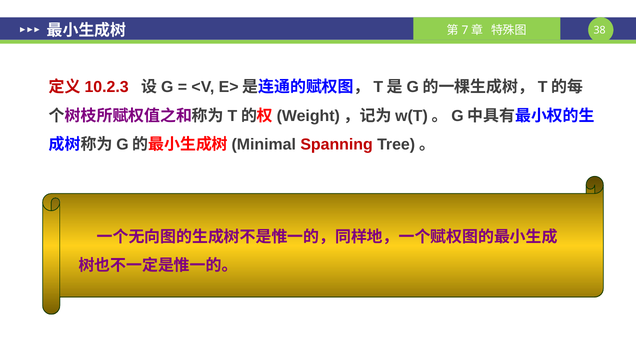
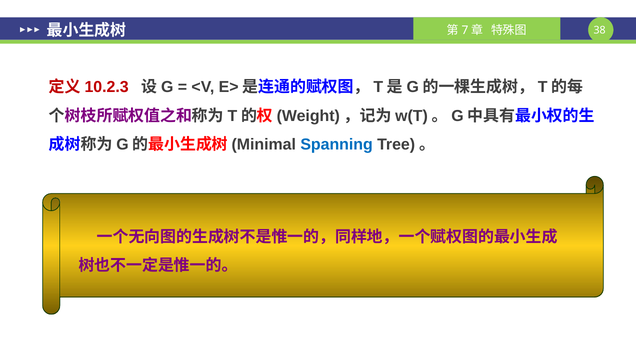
Spanning colour: red -> blue
